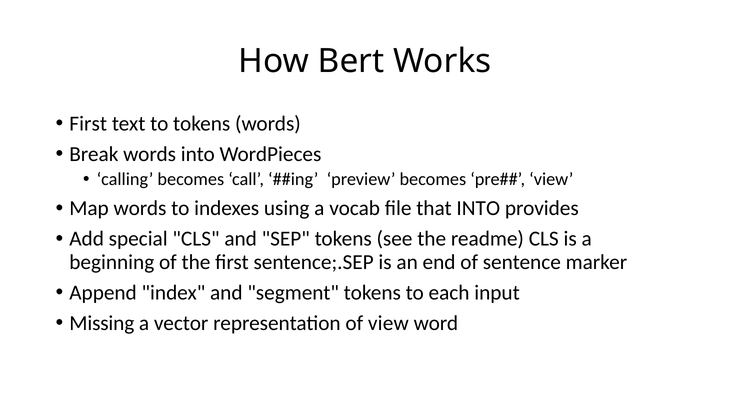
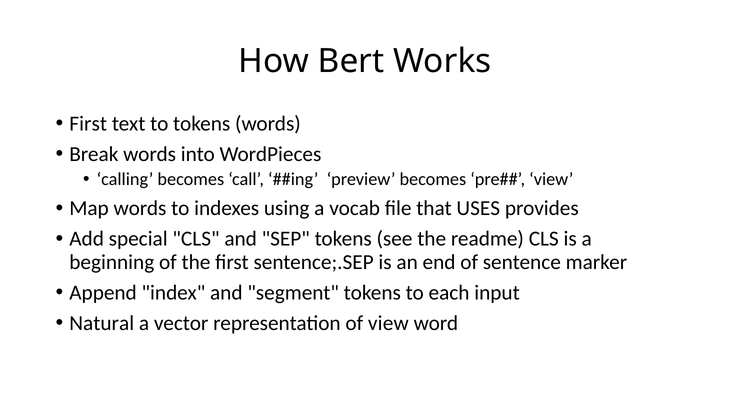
that INTO: INTO -> USES
Missing: Missing -> Natural
